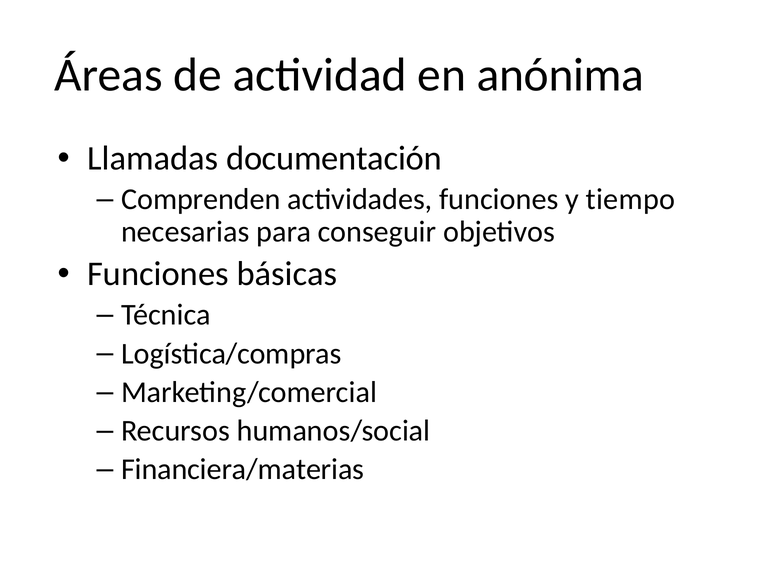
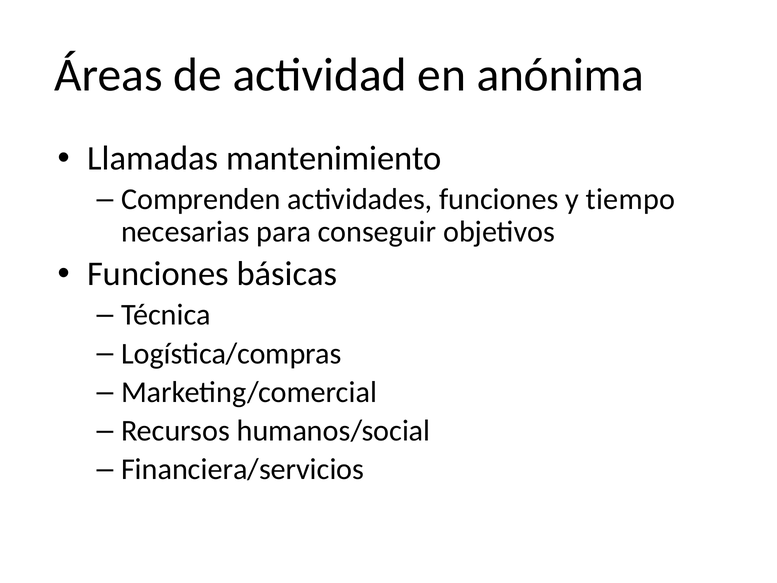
documentación: documentación -> mantenimiento
Financiera/materias: Financiera/materias -> Financiera/servicios
